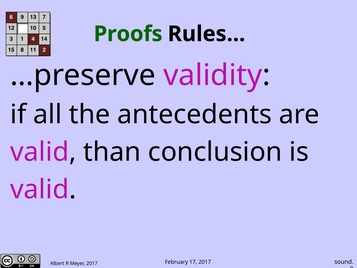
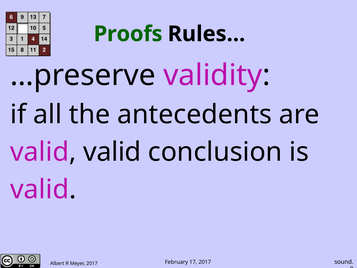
valid than: than -> valid
